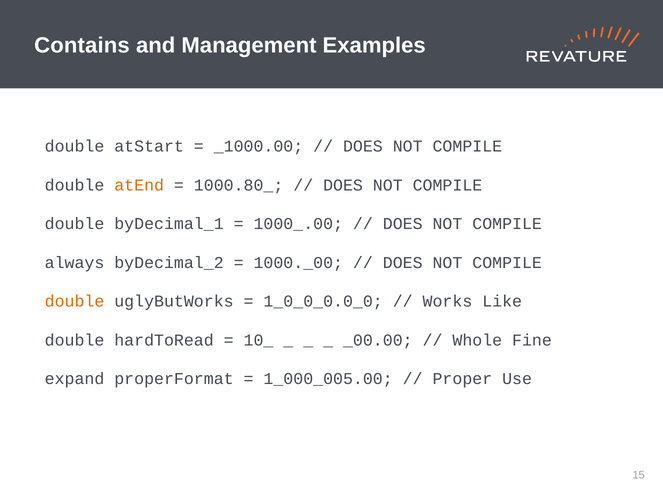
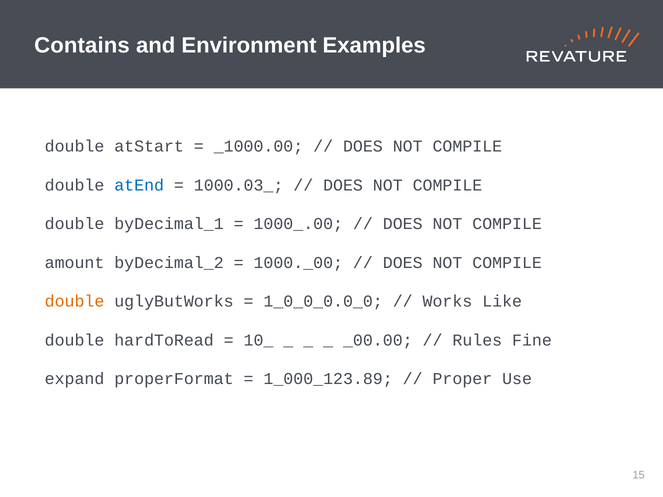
Management: Management -> Environment
atEnd colour: orange -> blue
1000.80_: 1000.80_ -> 1000.03_
always: always -> amount
Whole: Whole -> Rules
1_000_005.00: 1_000_005.00 -> 1_000_123.89
